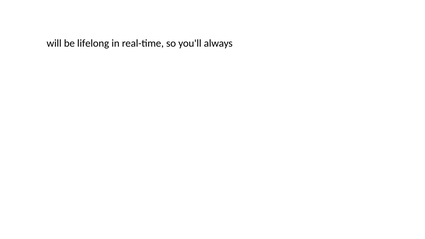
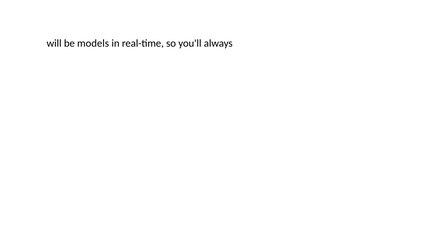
lifelong: lifelong -> models
